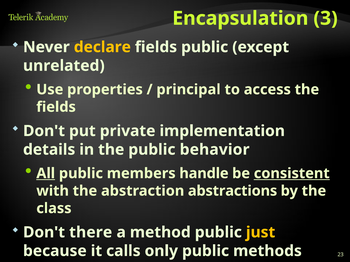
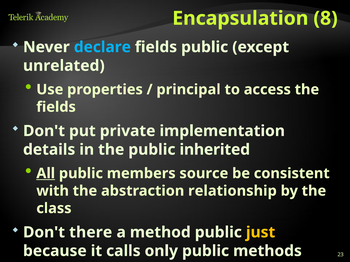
3: 3 -> 8
declare colour: yellow -> light blue
behavior: behavior -> inherited
handle: handle -> source
consistent underline: present -> none
abstractions: abstractions -> relationship
